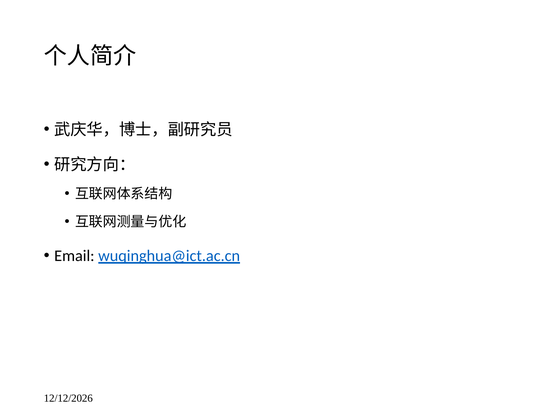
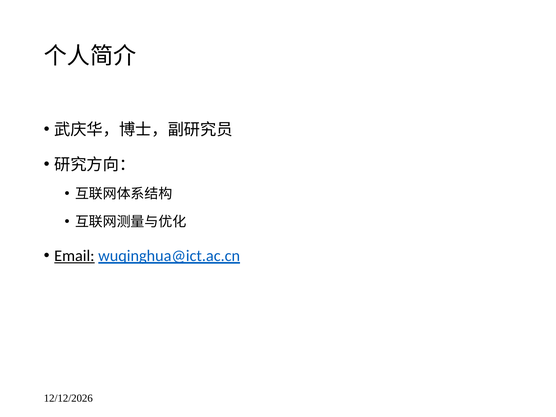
Email underline: none -> present
